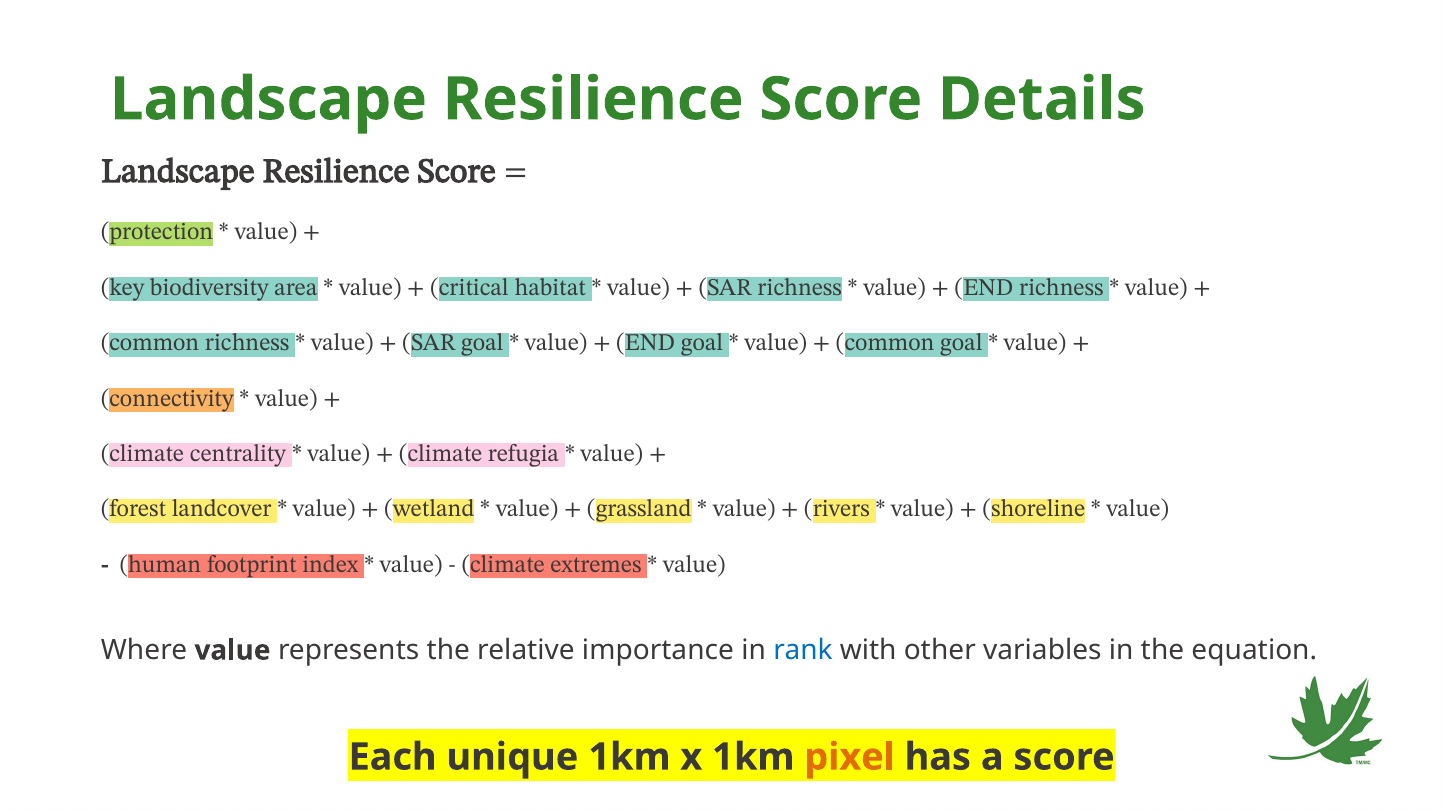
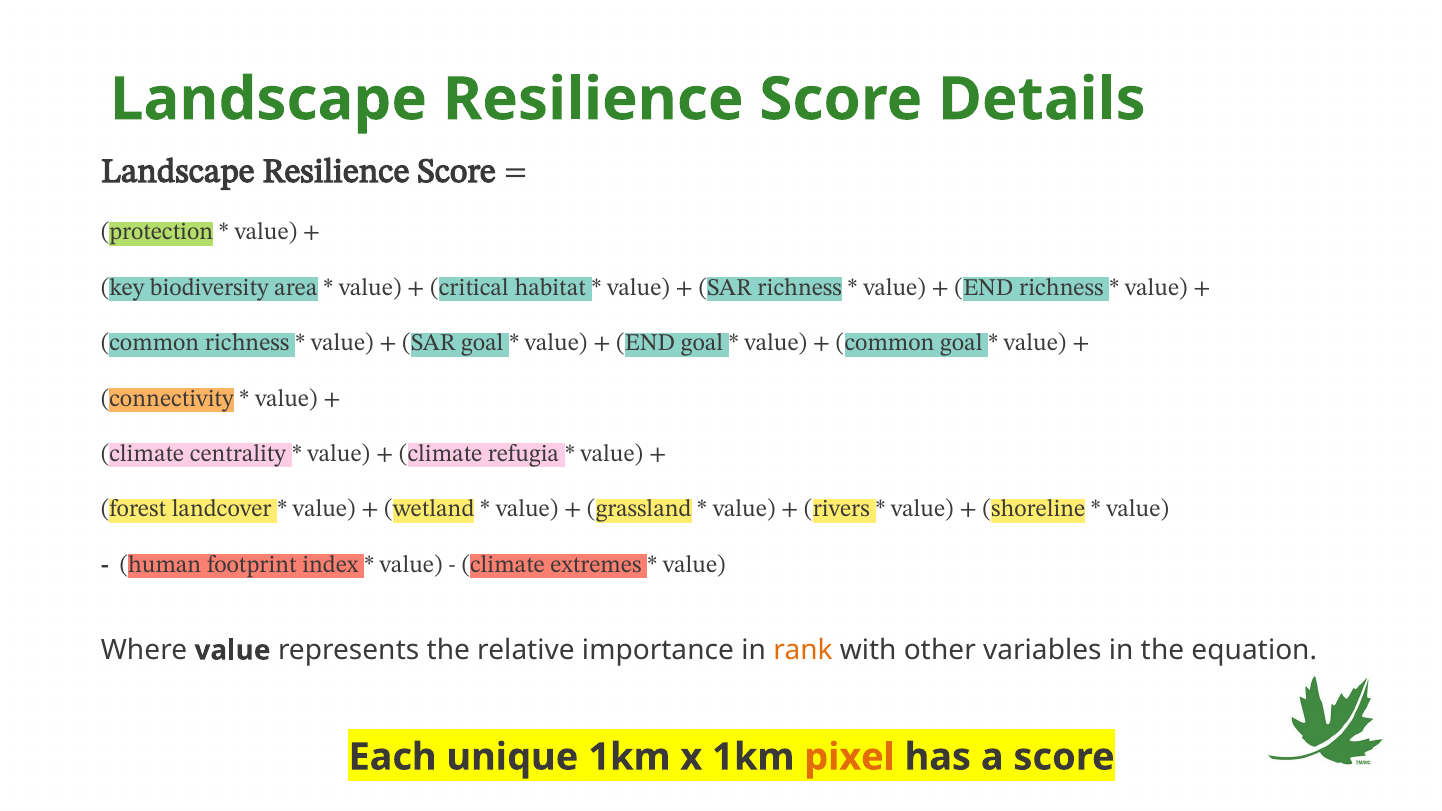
rank colour: blue -> orange
